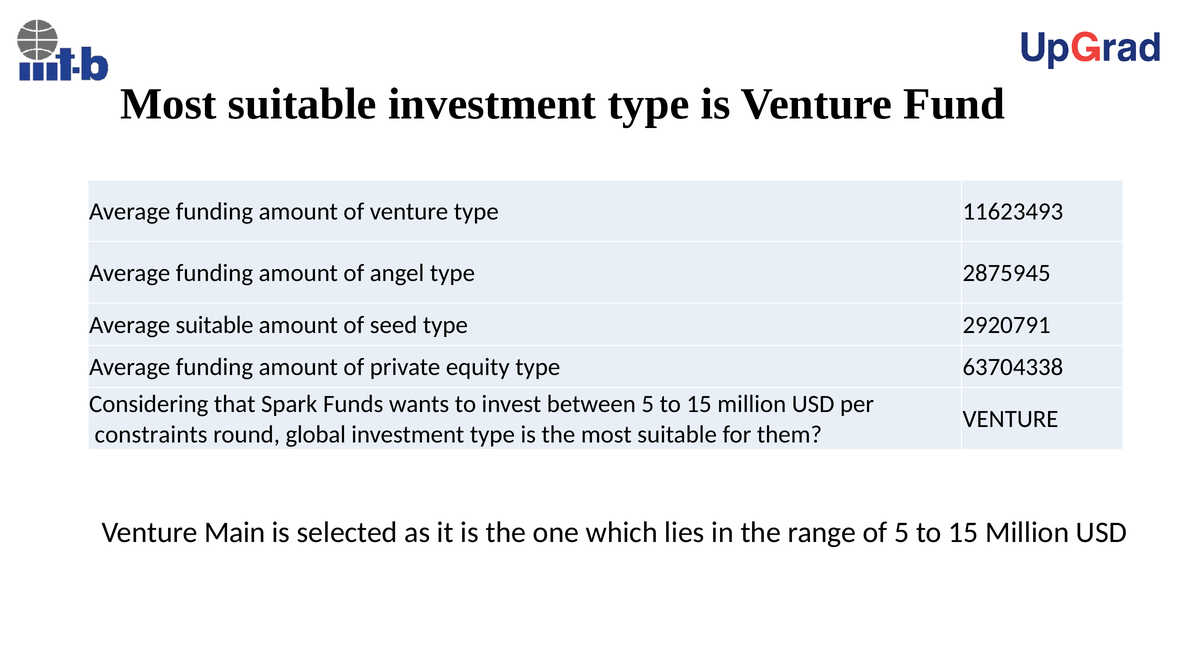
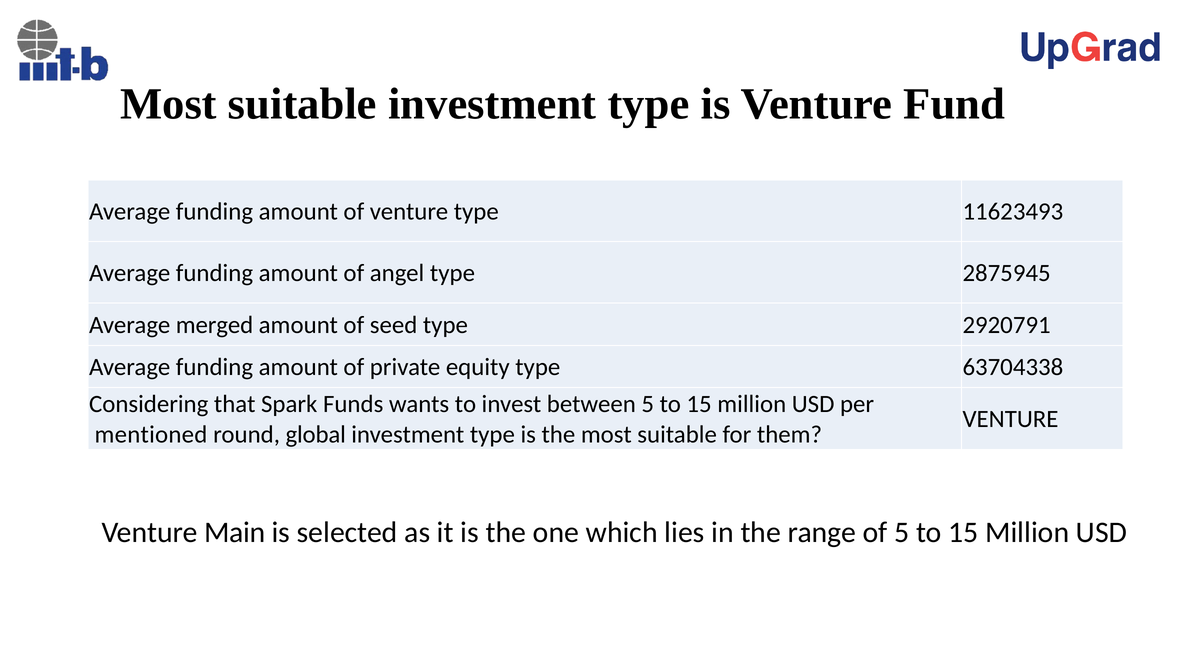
Average suitable: suitable -> merged
constraints: constraints -> mentioned
